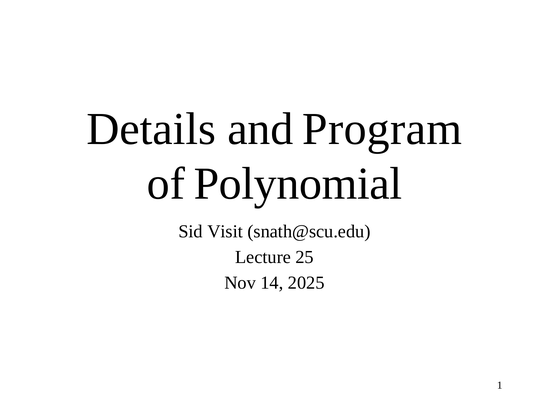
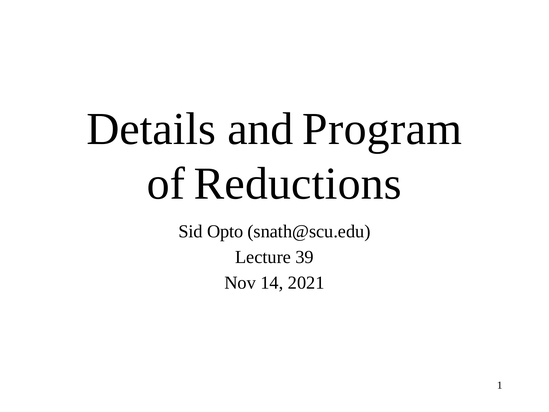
Polynomial: Polynomial -> Reductions
Visit: Visit -> Opto
25: 25 -> 39
2025: 2025 -> 2021
